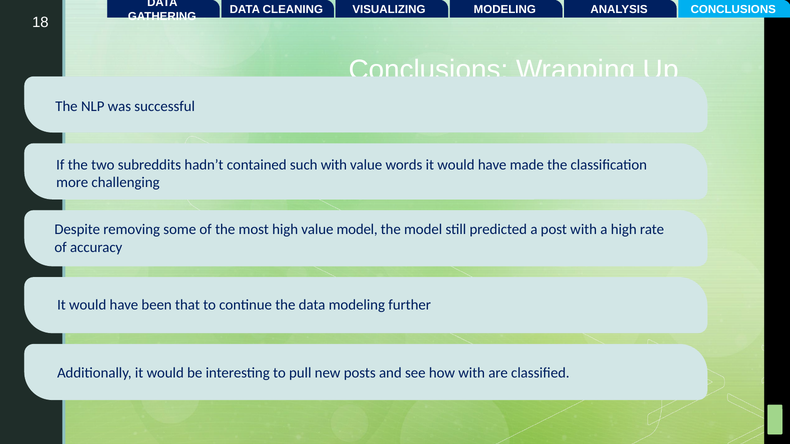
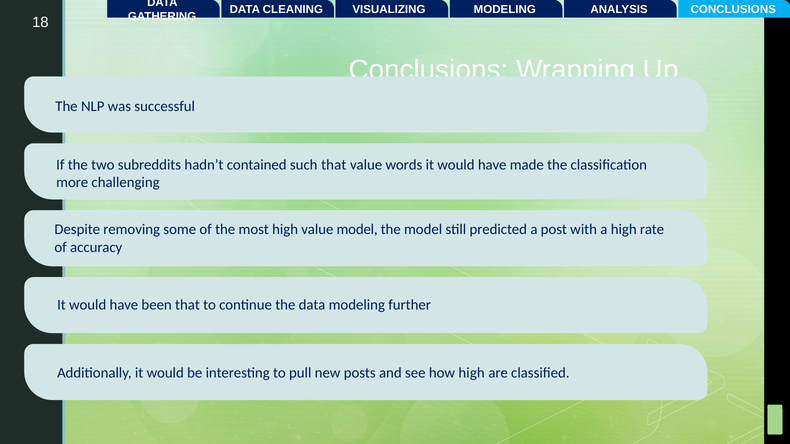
such with: with -> that
how with: with -> high
